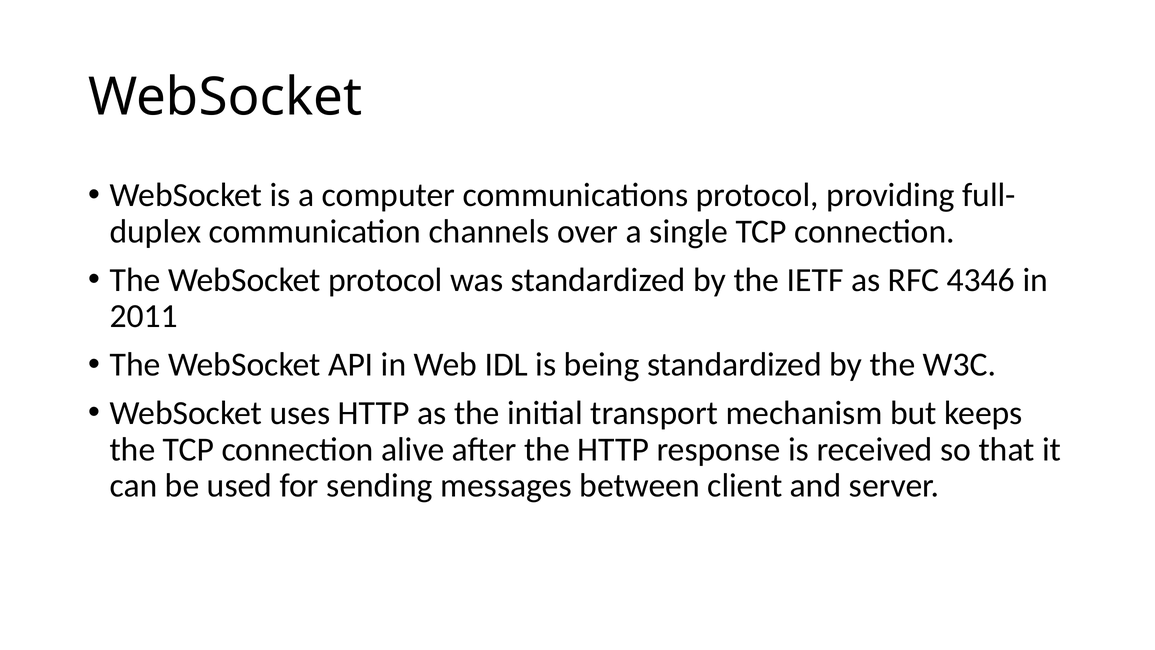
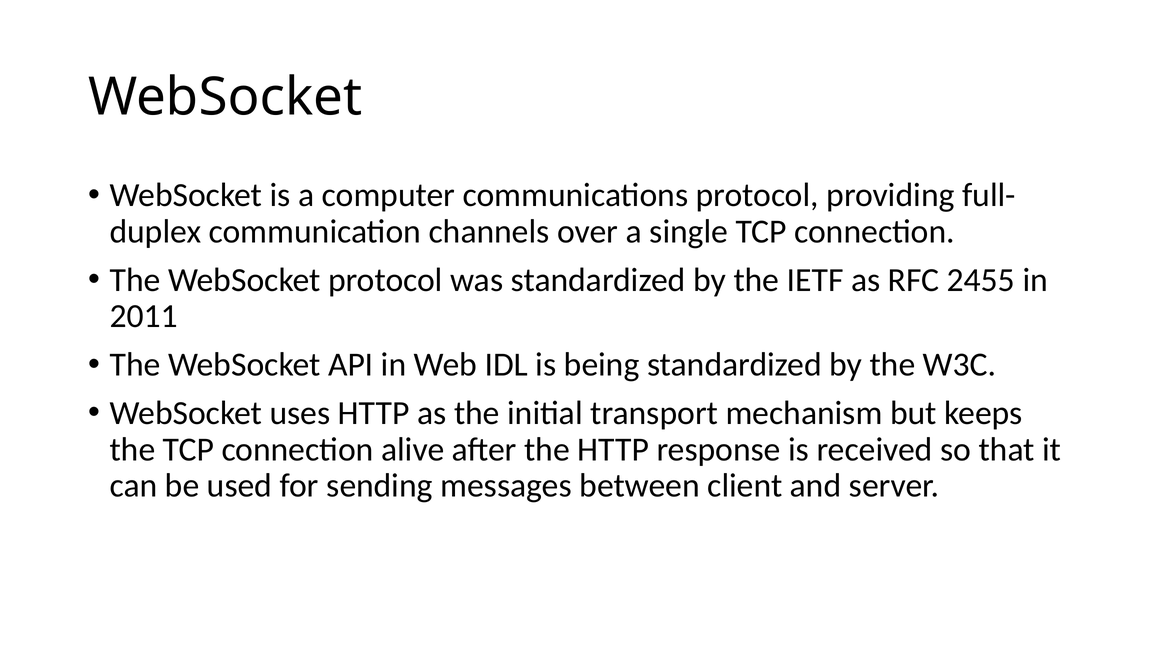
4346: 4346 -> 2455
